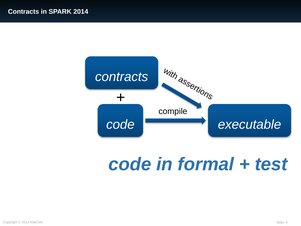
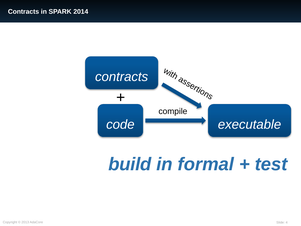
code at (130, 164): code -> build
